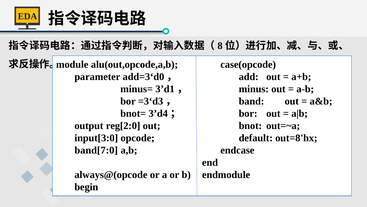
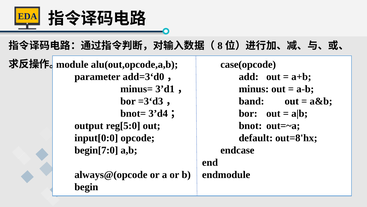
reg[2:0: reg[2:0 -> reg[5:0
input[3:0: input[3:0 -> input[0:0
band[7:0: band[7:0 -> begin[7:0
